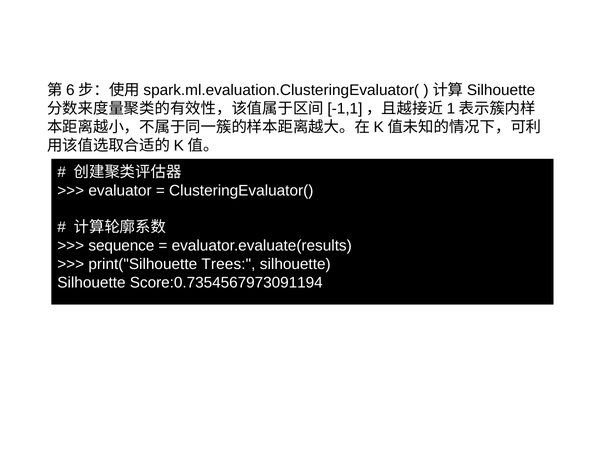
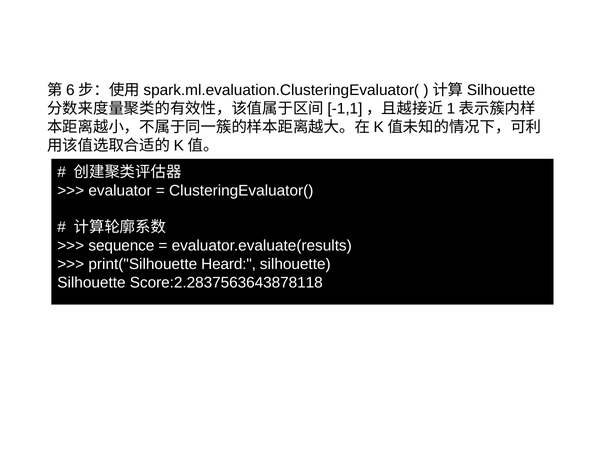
Trees: Trees -> Heard
Score:0.7354567973091194: Score:0.7354567973091194 -> Score:2.2837563643878118
